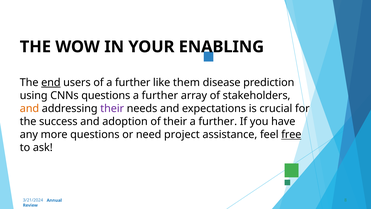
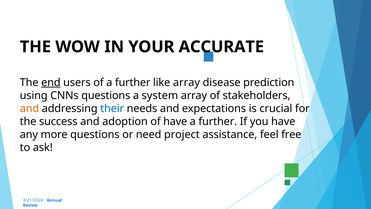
ENABLING: ENABLING -> ACCURATE
like them: them -> array
further at (160, 95): further -> system
their at (112, 108) colour: purple -> blue
of their: their -> have
free underline: present -> none
